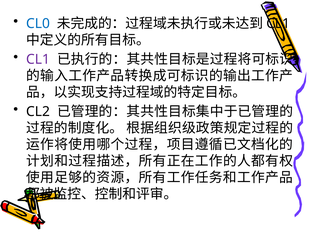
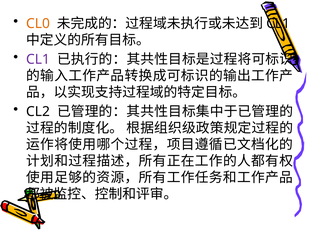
CL0 colour: blue -> orange
